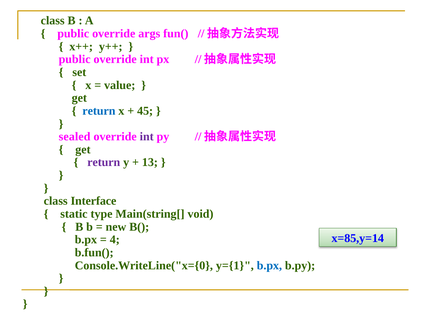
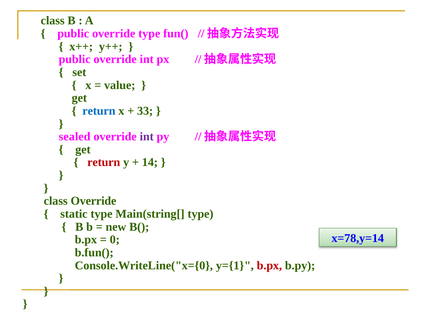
override args: args -> type
45: 45 -> 33
return at (104, 163) colour: purple -> red
13: 13 -> 14
class Interface: Interface -> Override
Main(string[ void: void -> type
x=85,y=14: x=85,y=14 -> x=78,y=14
4: 4 -> 0
b.px at (269, 266) colour: blue -> red
